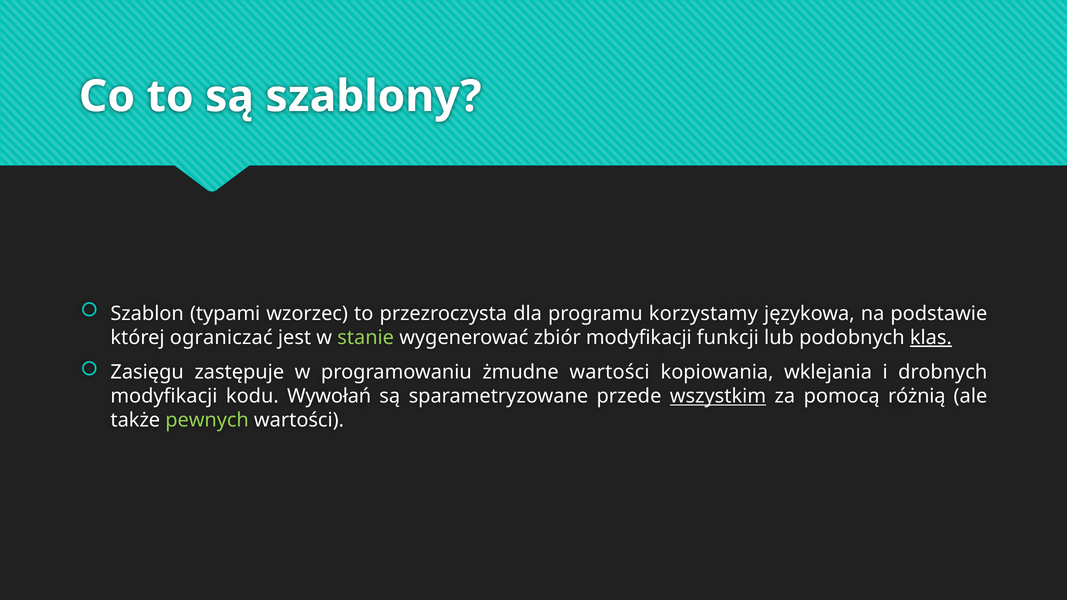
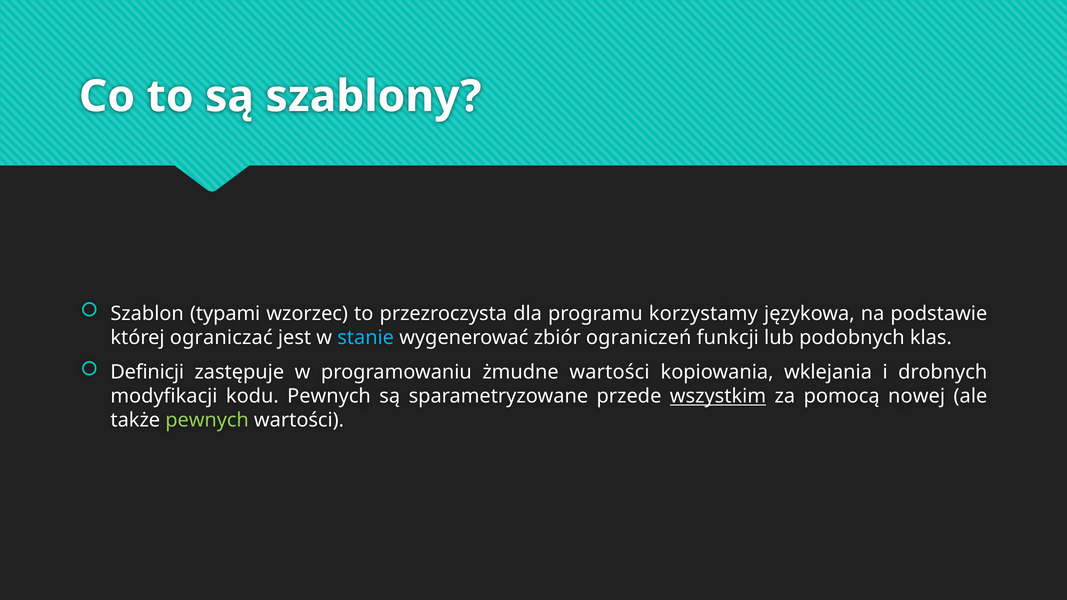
stanie colour: light green -> light blue
zbiór modyfikacji: modyfikacji -> ograniczeń
klas underline: present -> none
Zasięgu: Zasięgu -> Definicji
kodu Wywołań: Wywołań -> Pewnych
różnią: różnią -> nowej
